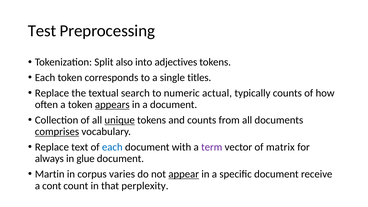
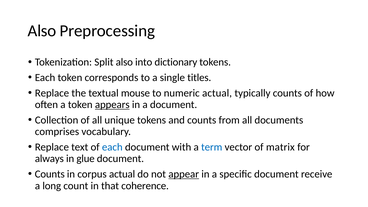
Test at (42, 31): Test -> Also
adjectives: adjectives -> dictionary
search: search -> mouse
unique underline: present -> none
comprises underline: present -> none
term colour: purple -> blue
Martin at (50, 174): Martin -> Counts
corpus varies: varies -> actual
cont: cont -> long
perplexity: perplexity -> coherence
